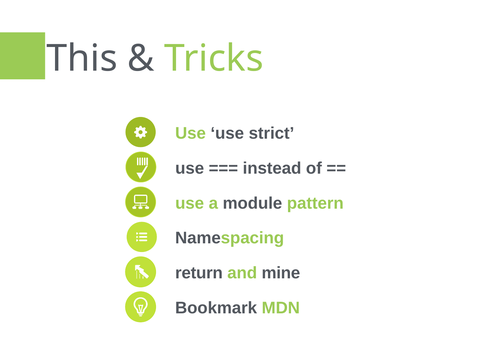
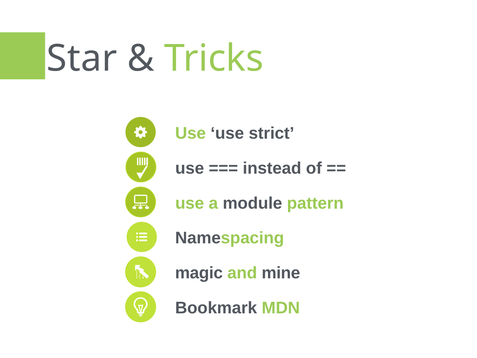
This: This -> Star
return: return -> magic
